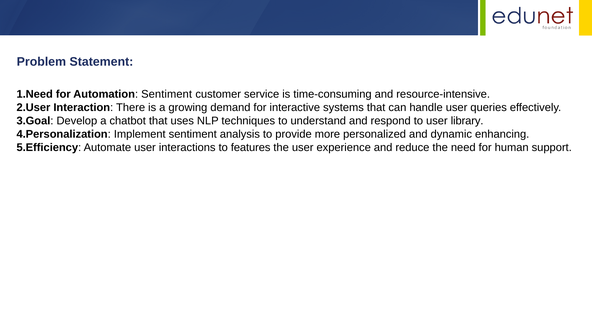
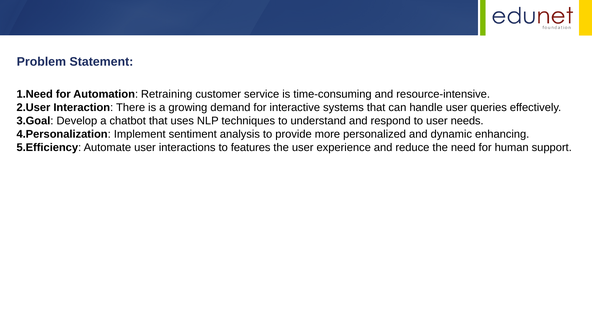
Automation Sentiment: Sentiment -> Retraining
library: library -> needs
